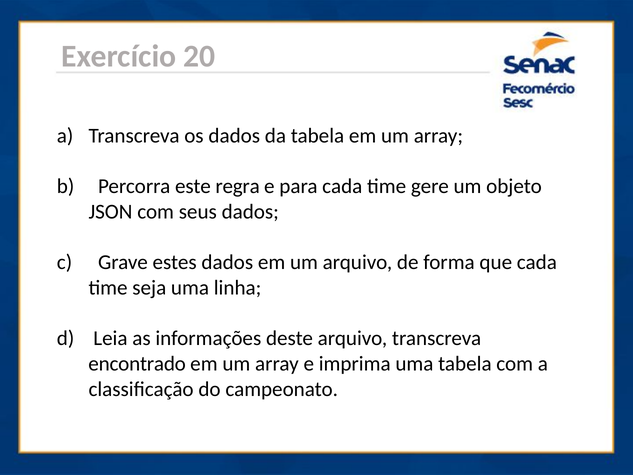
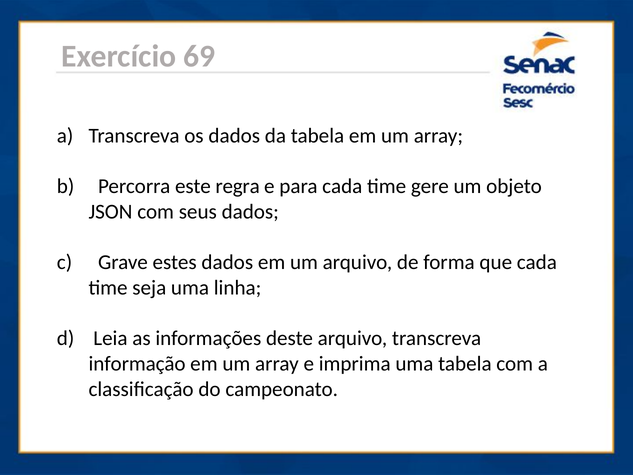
20: 20 -> 69
encontrado: encontrado -> informação
